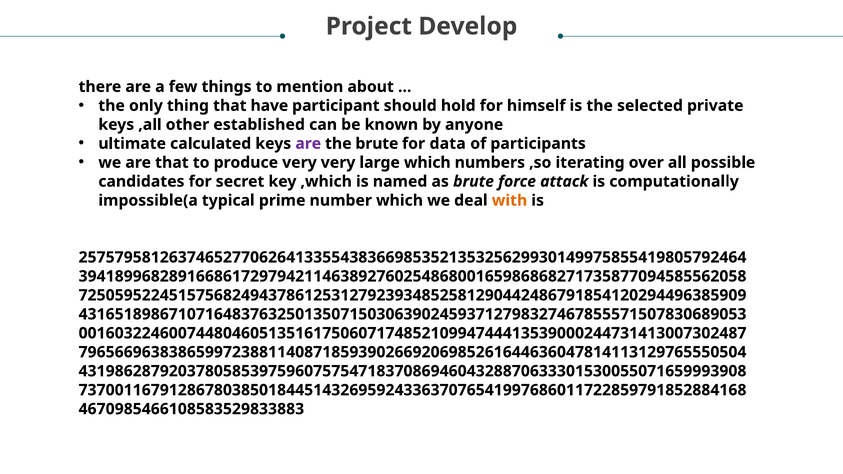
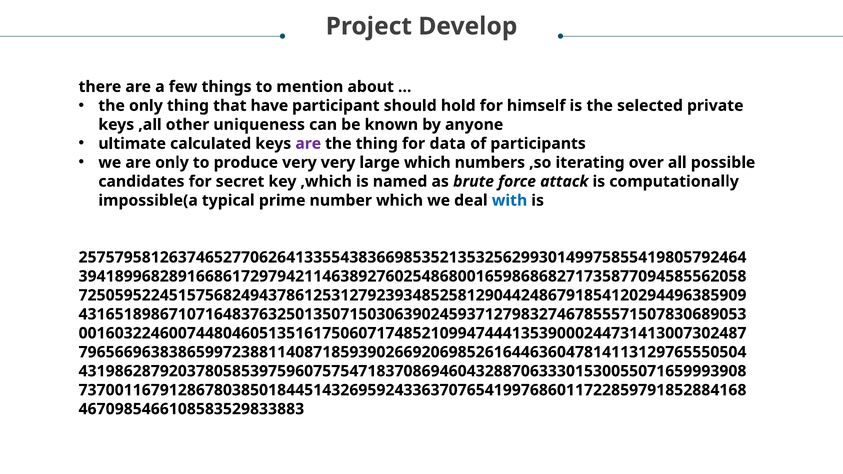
established: established -> uniqueness
the brute: brute -> thing
are that: that -> only
with colour: orange -> blue
